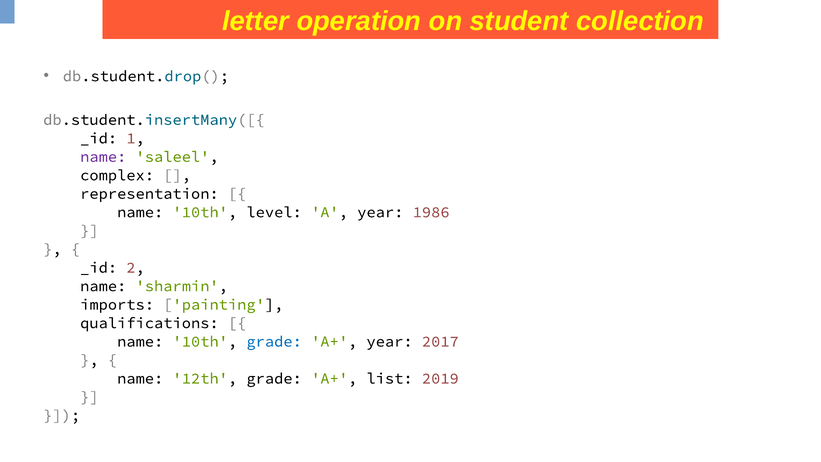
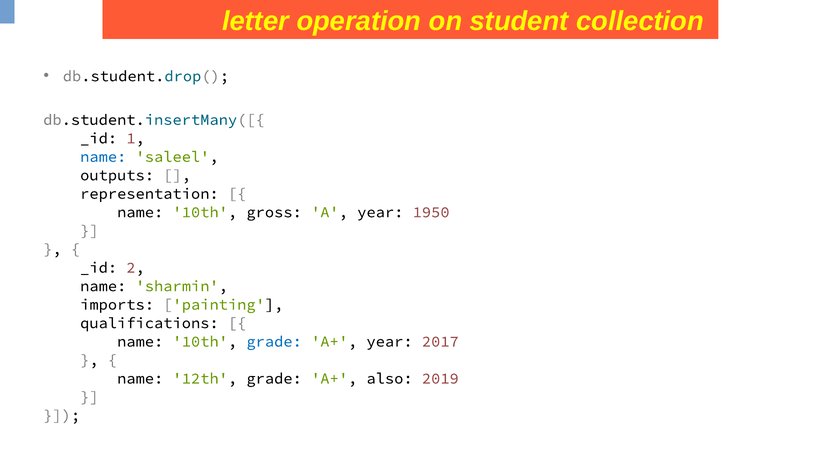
name at (103, 157) colour: purple -> blue
complex: complex -> outputs
level: level -> gross
1986: 1986 -> 1950
list: list -> also
